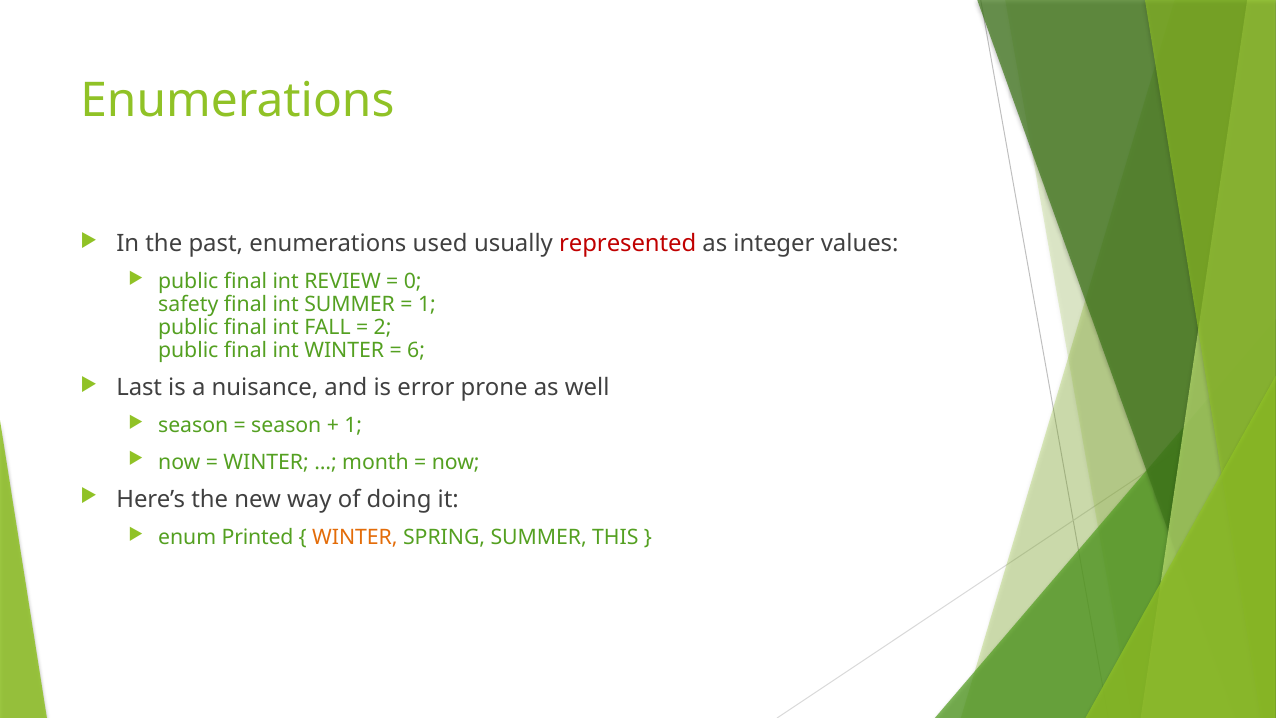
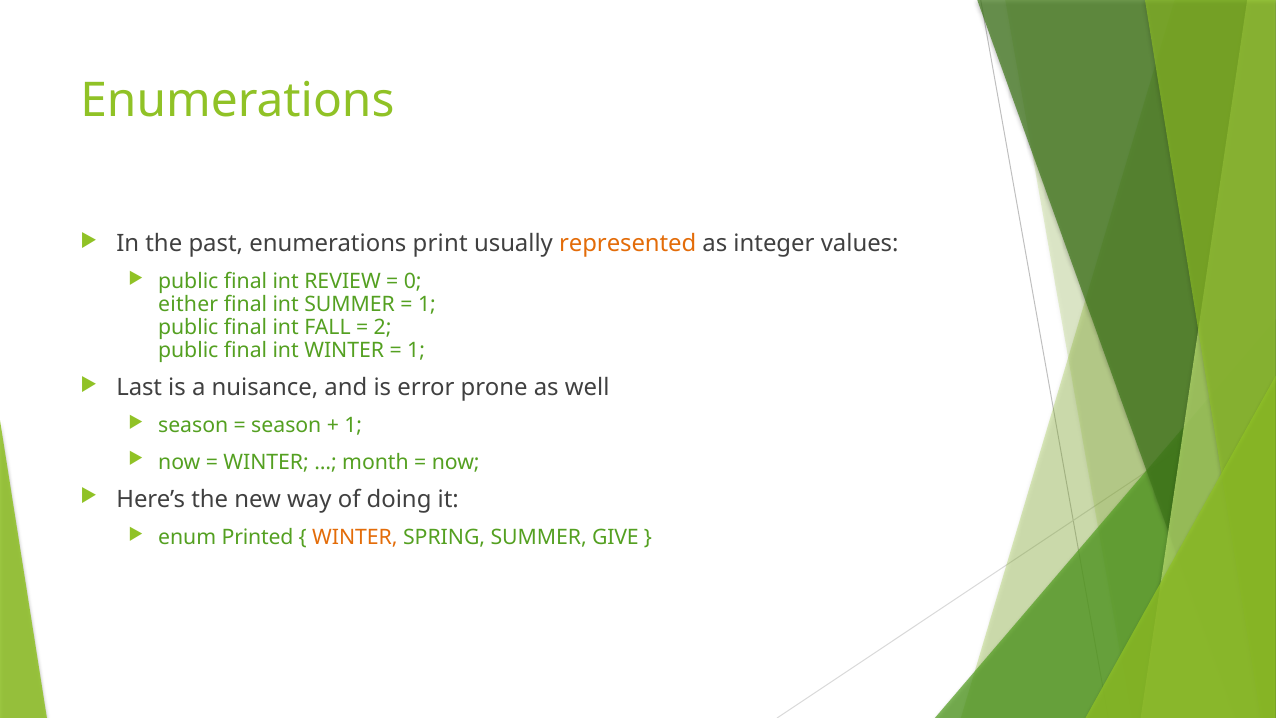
used: used -> print
represented colour: red -> orange
safety: safety -> either
6 at (416, 350): 6 -> 1
THIS: THIS -> GIVE
